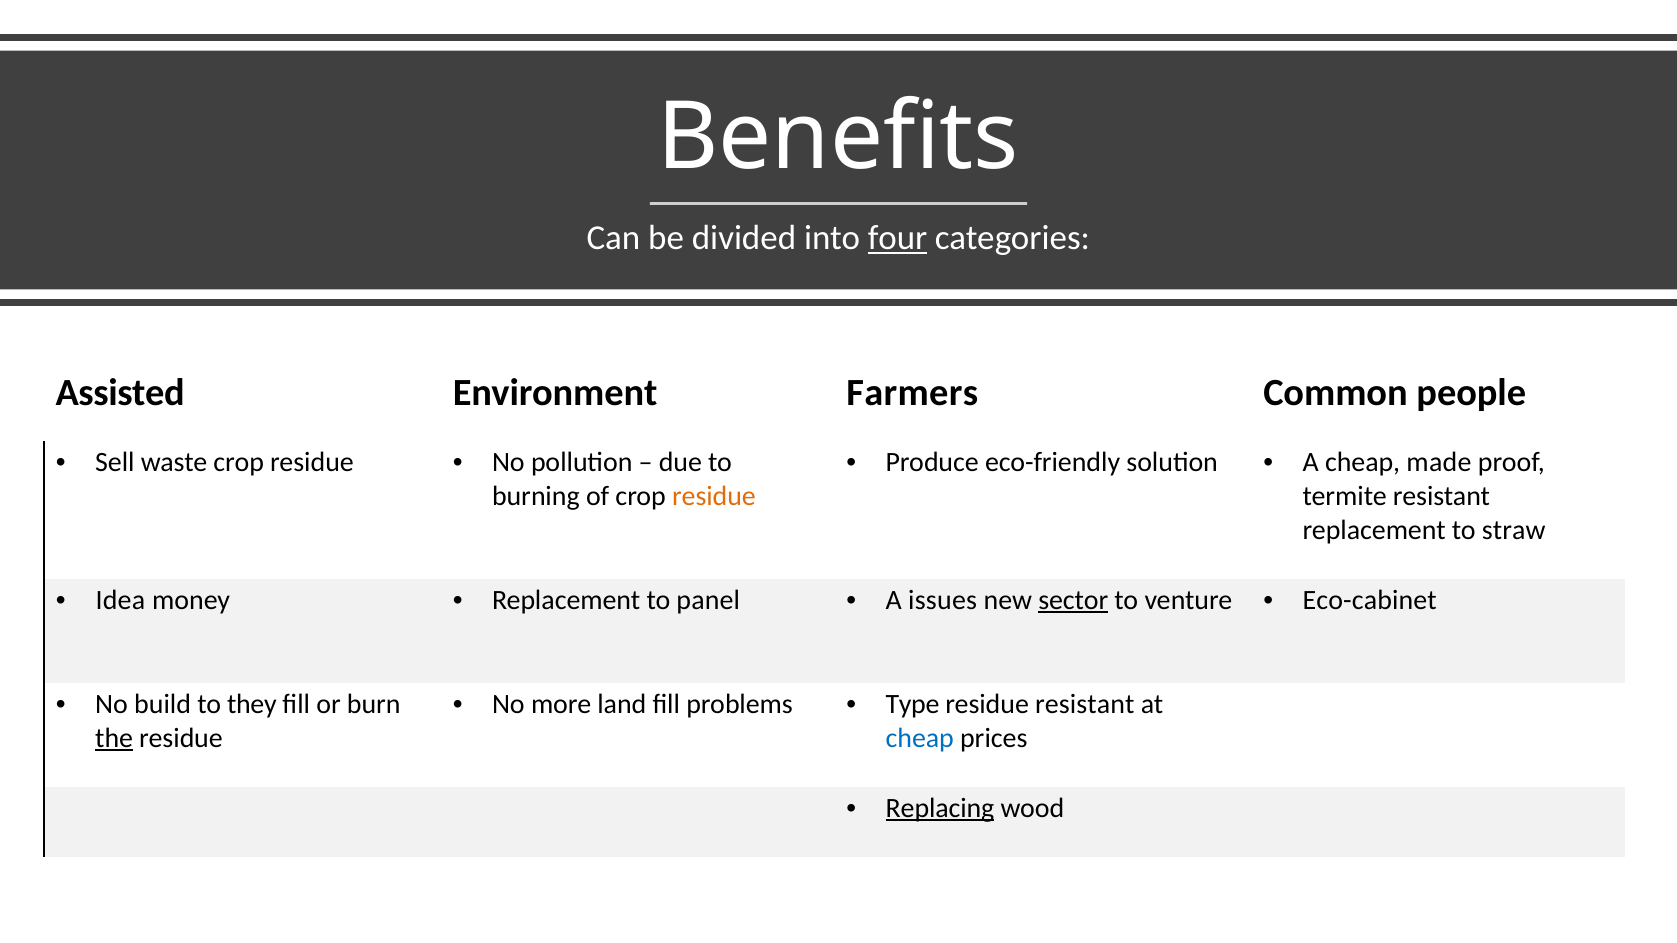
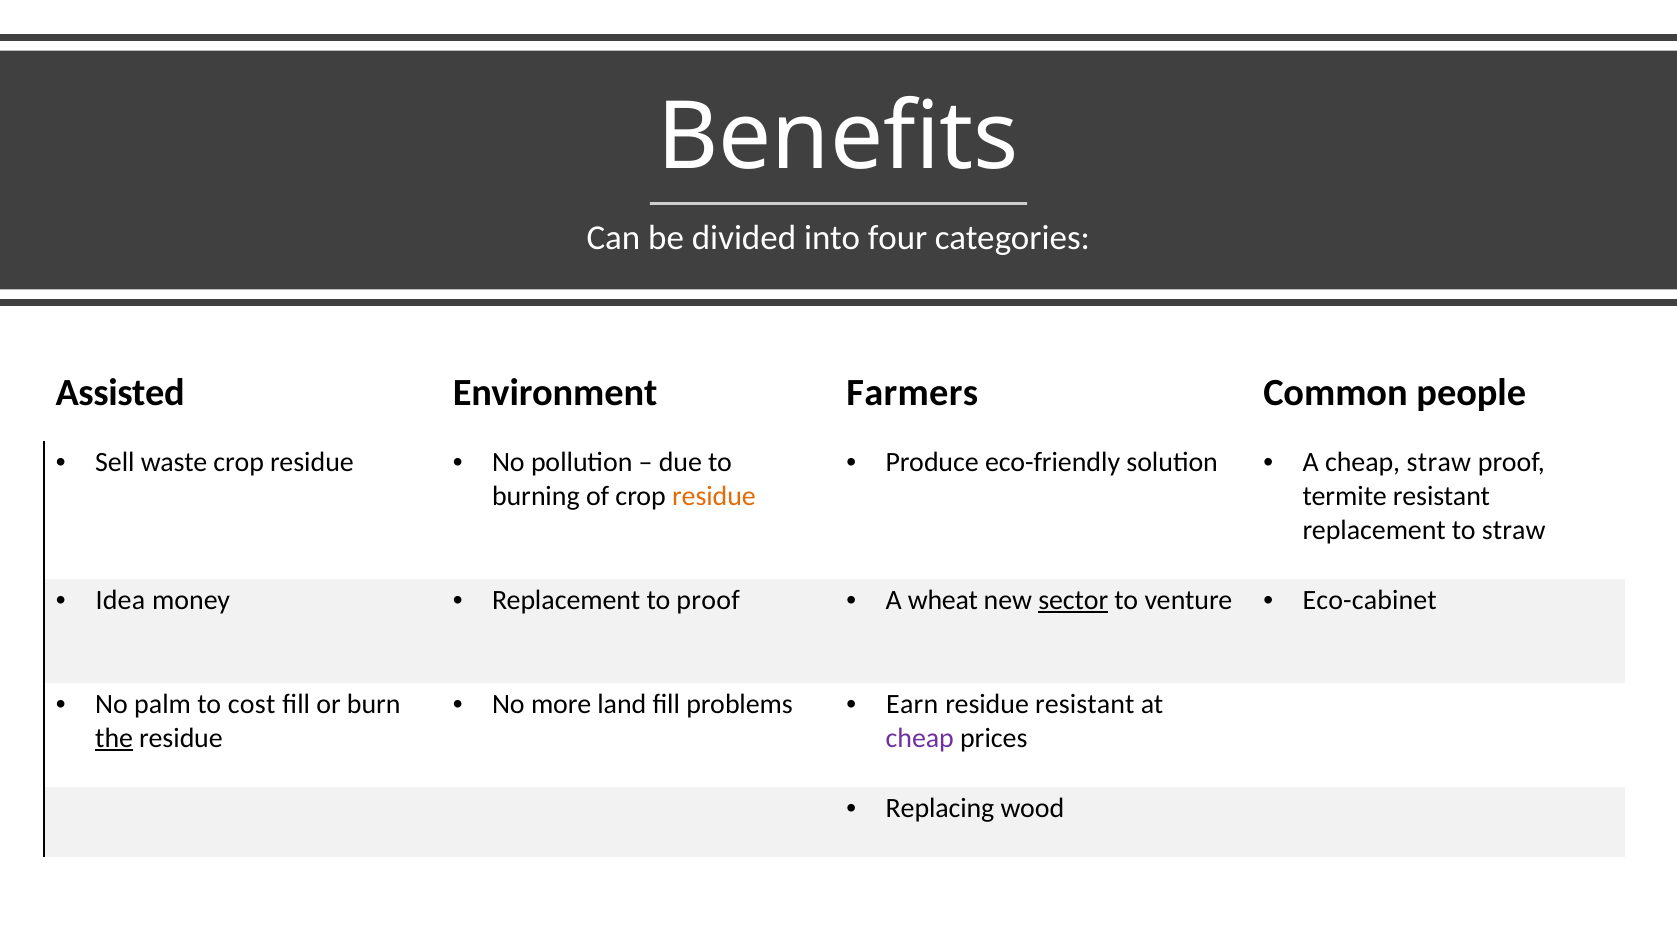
four underline: present -> none
cheap made: made -> straw
to panel: panel -> proof
issues: issues -> wheat
build: build -> palm
they: they -> cost
Type: Type -> Earn
cheap at (920, 738) colour: blue -> purple
Replacing underline: present -> none
